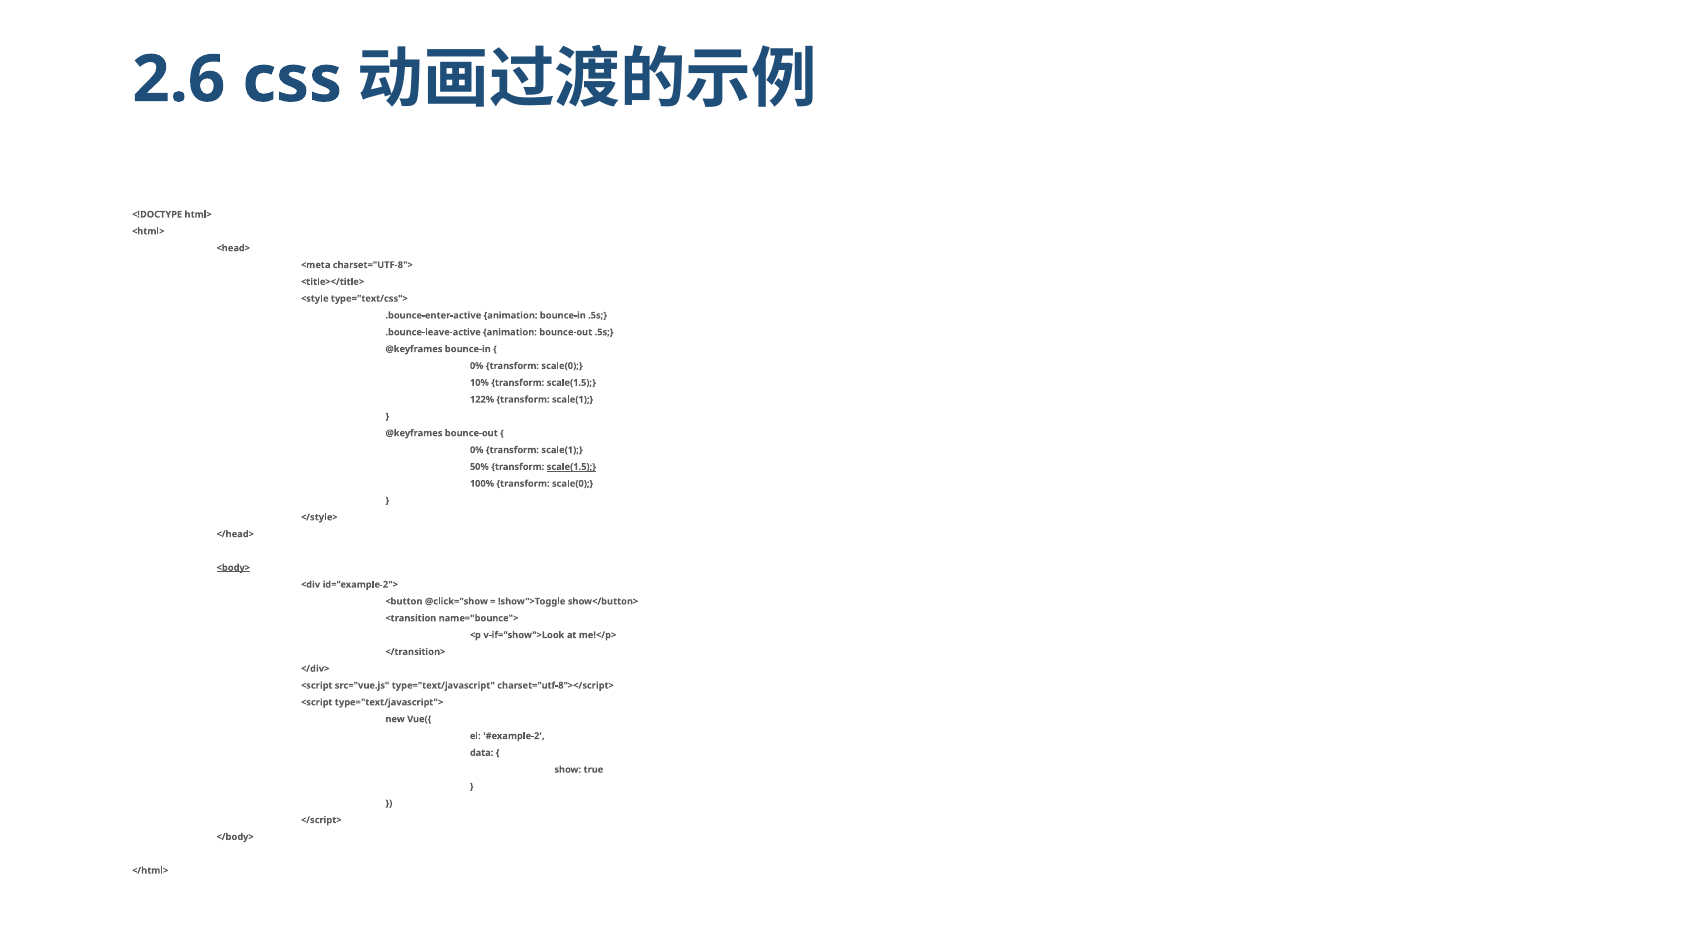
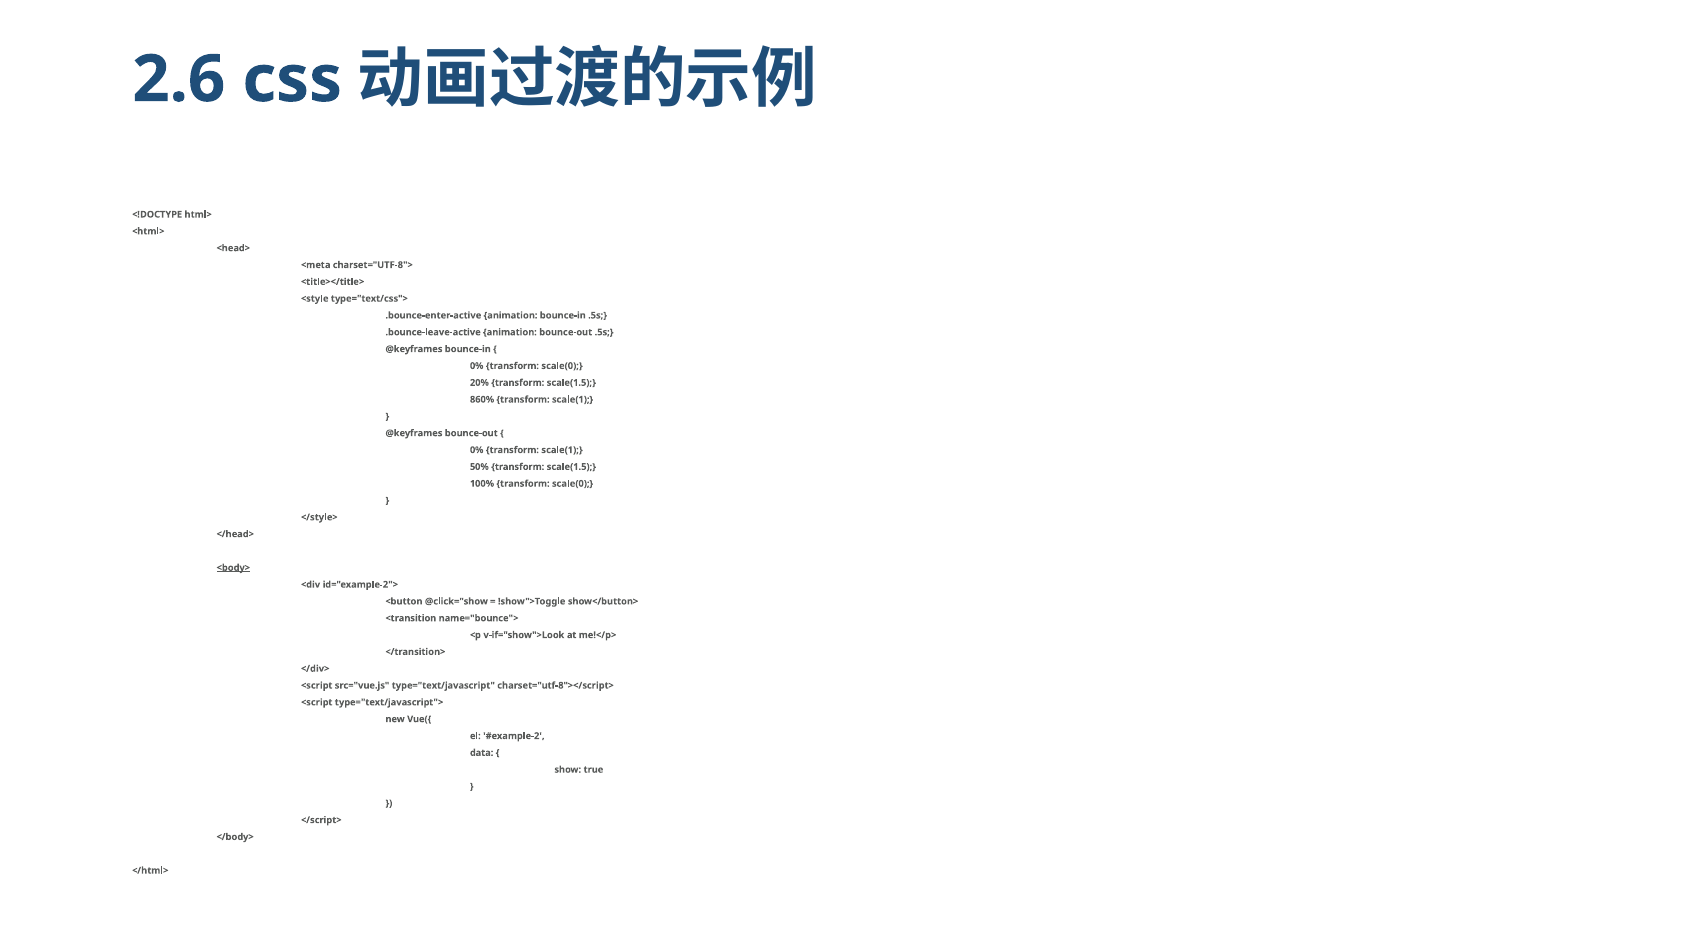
10%: 10% -> 20%
122%: 122% -> 860%
scale(1.5 at (571, 467) underline: present -> none
